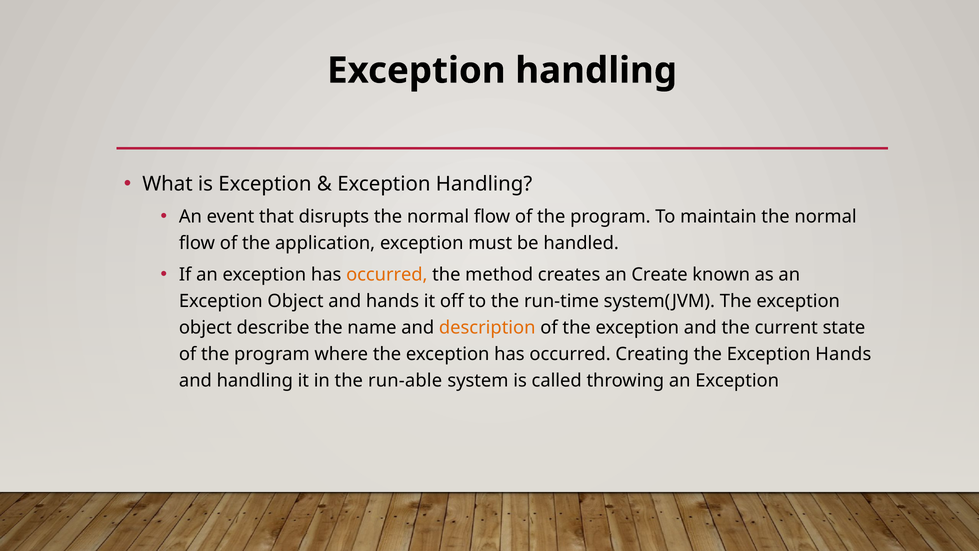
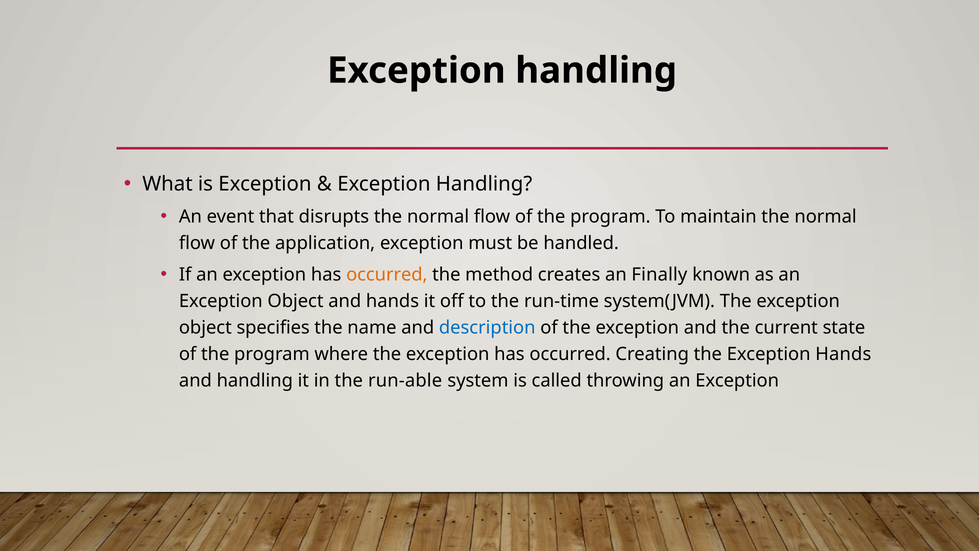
Create: Create -> Finally
describe: describe -> specifies
description colour: orange -> blue
